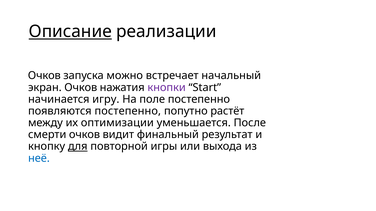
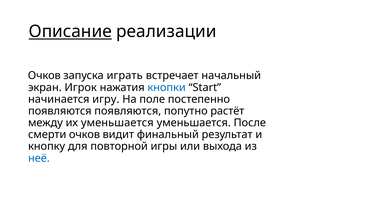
можно: можно -> играть
экран Очков: Очков -> Игрок
кнопки colour: purple -> blue
появляются постепенно: постепенно -> появляются
их оптимизации: оптимизации -> уменьшается
для underline: present -> none
